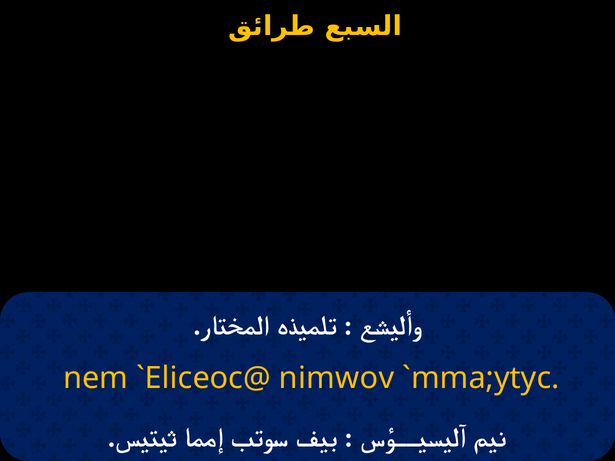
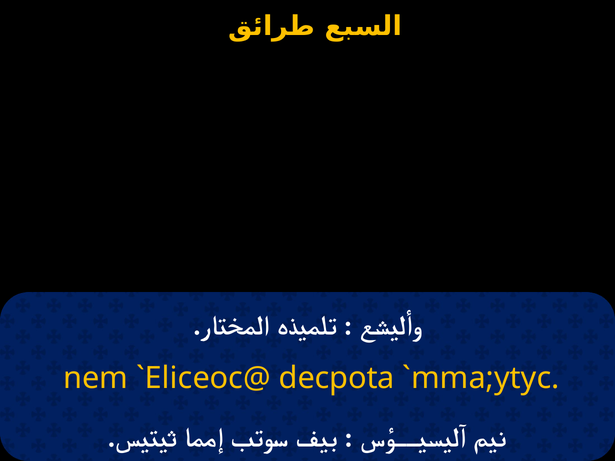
nimwov: nimwov -> decpota
